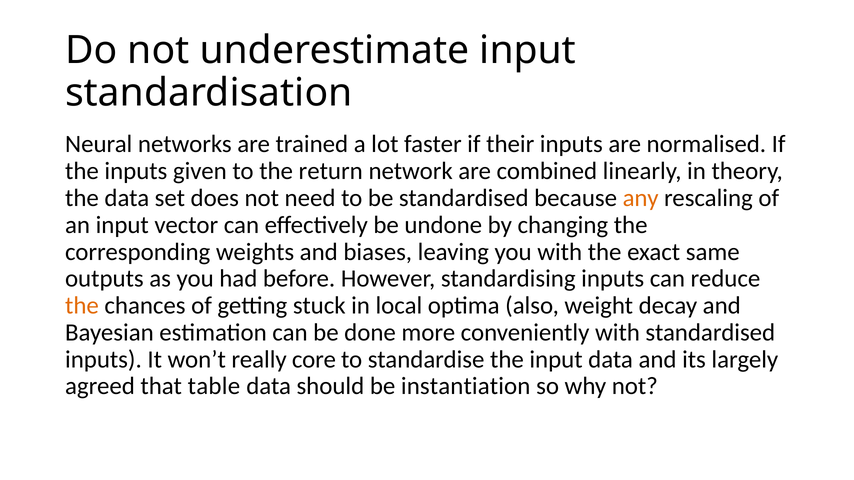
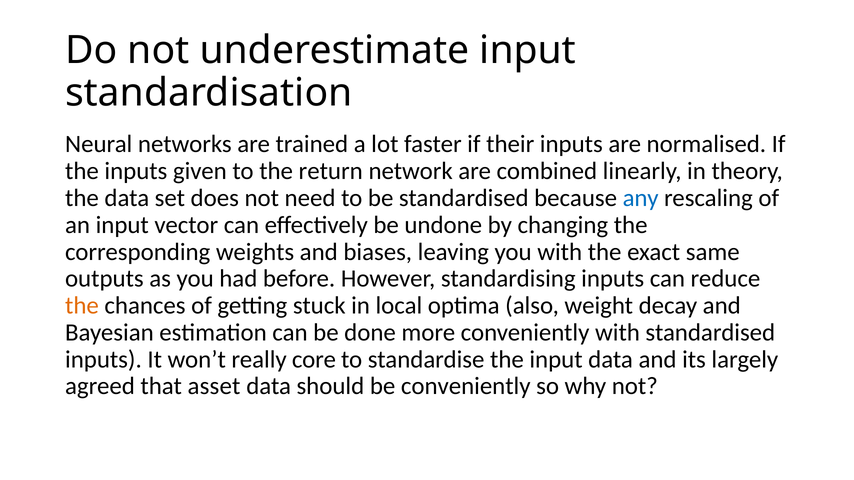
any colour: orange -> blue
table: table -> asset
be instantiation: instantiation -> conveniently
